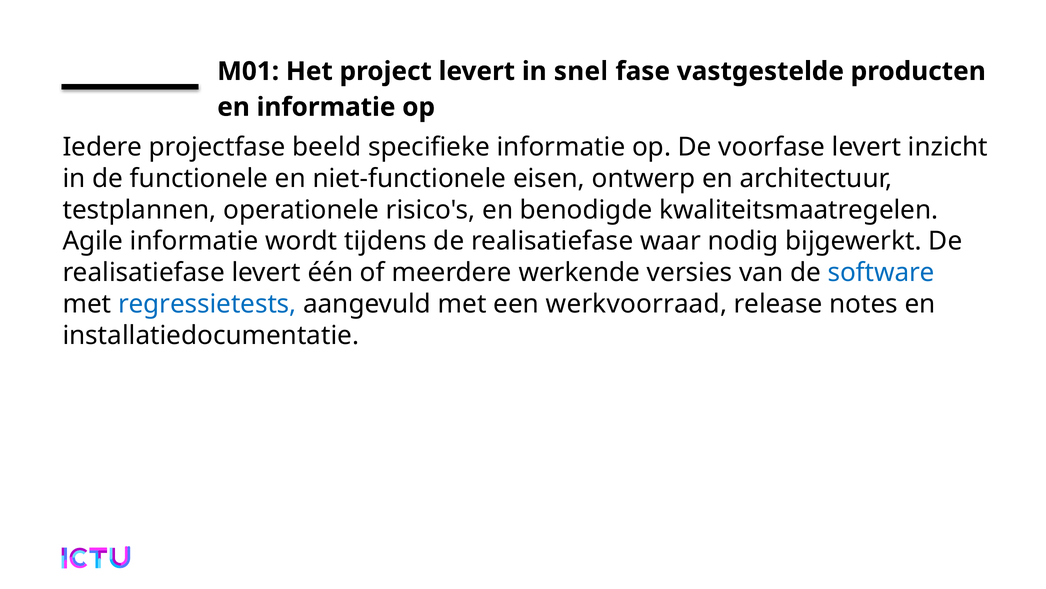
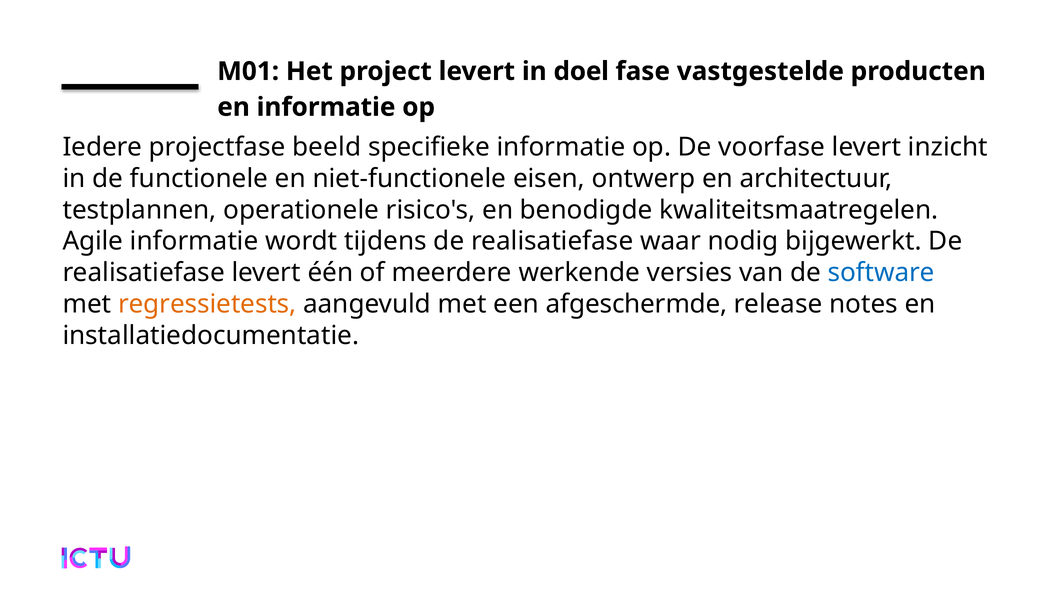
snel: snel -> doel
regressietests colour: blue -> orange
werkvoorraad: werkvoorraad -> afgeschermde
